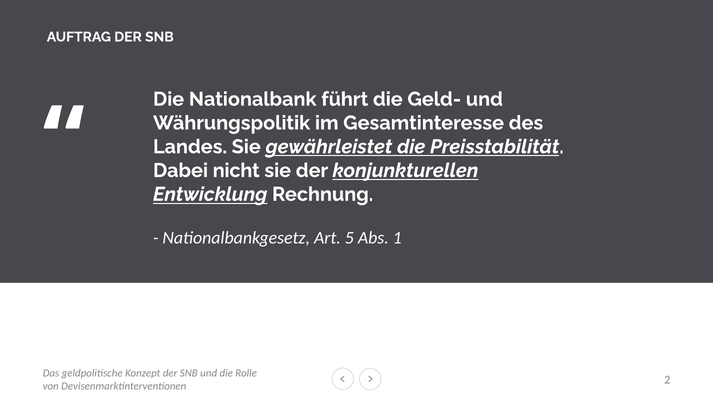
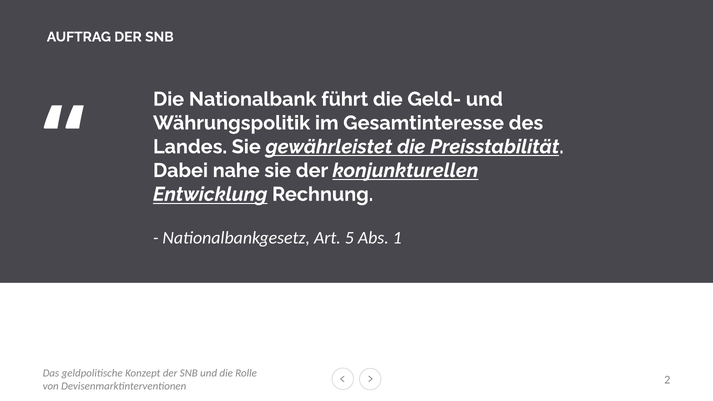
nicht: nicht -> nahe
